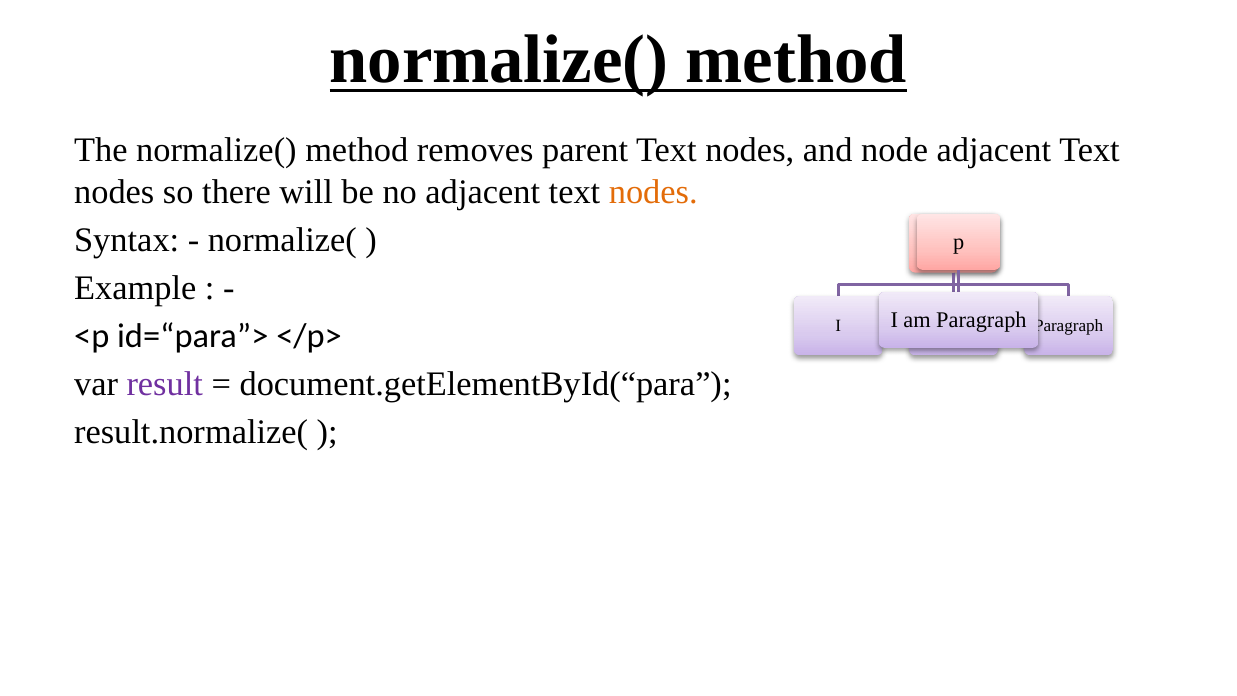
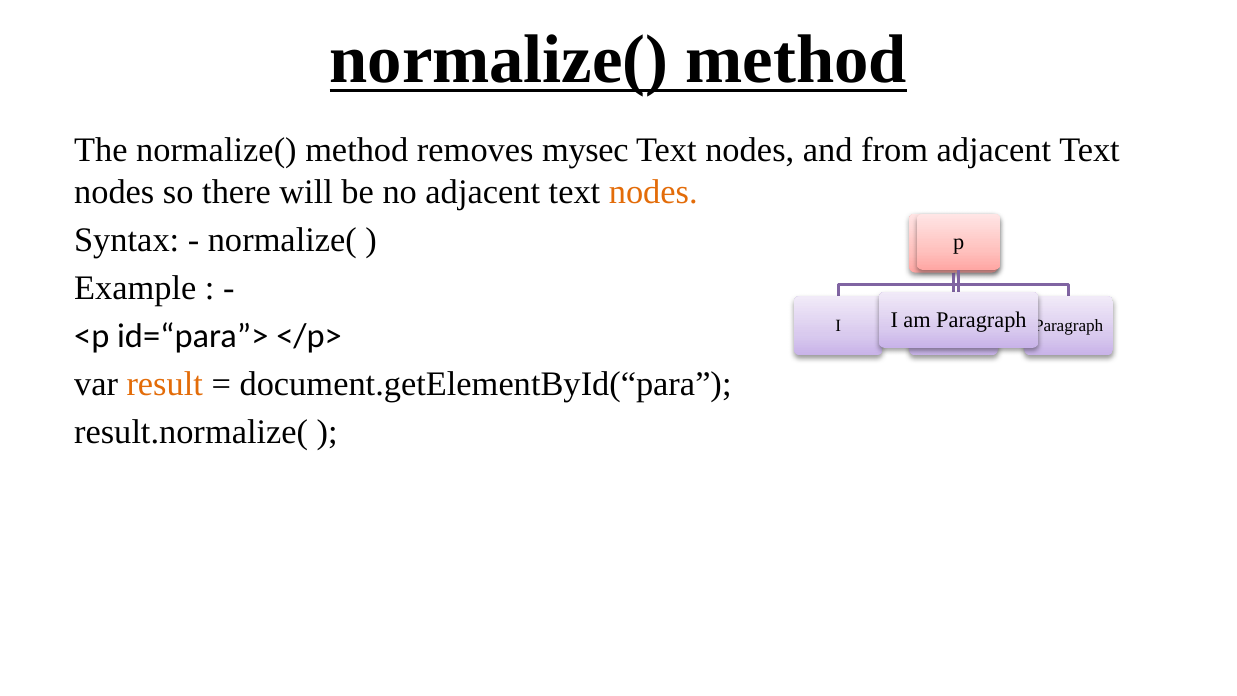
parent: parent -> mysec
node: node -> from
result colour: purple -> orange
